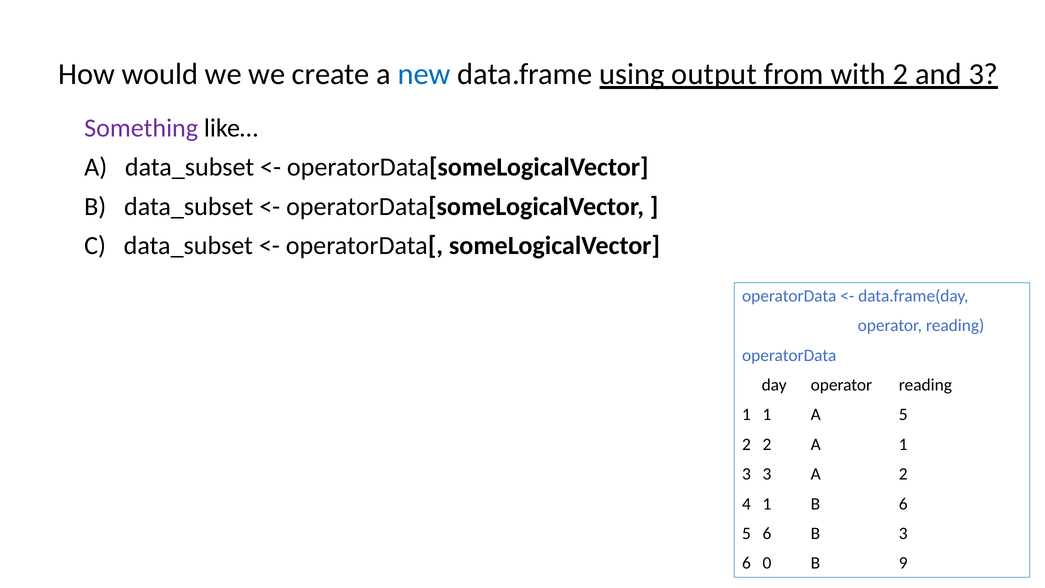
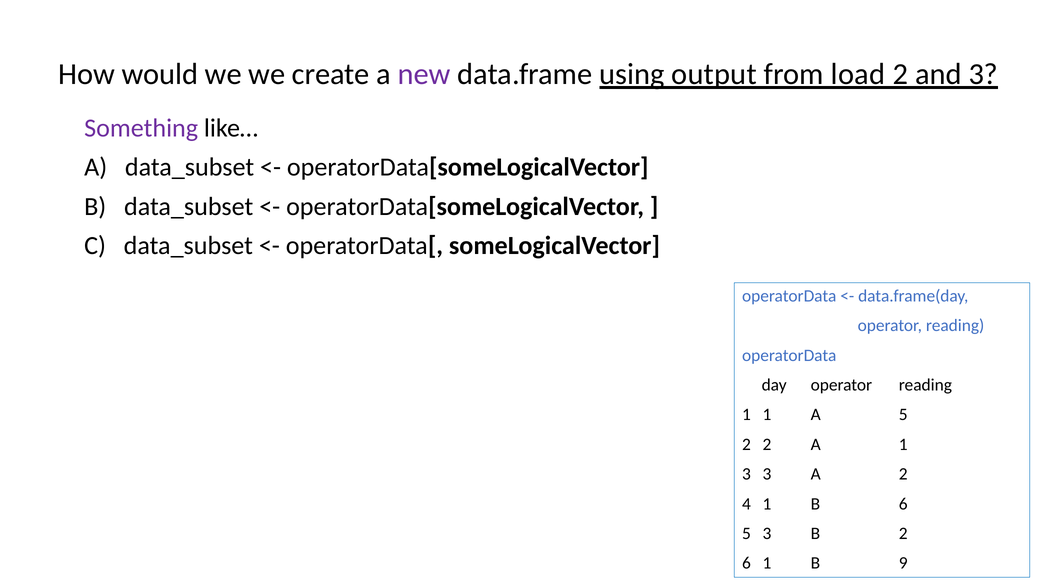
new colour: blue -> purple
with: with -> load
5 6: 6 -> 3
B 3: 3 -> 2
6 0: 0 -> 1
